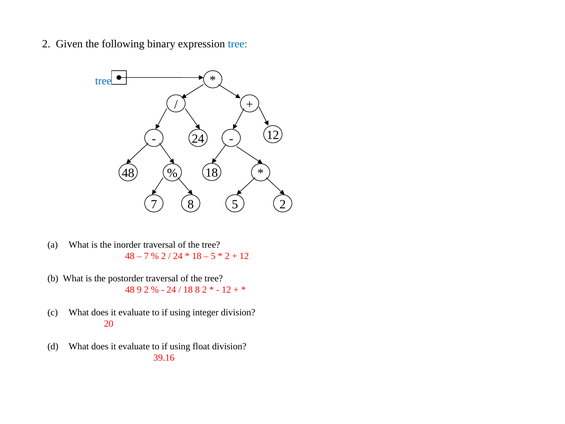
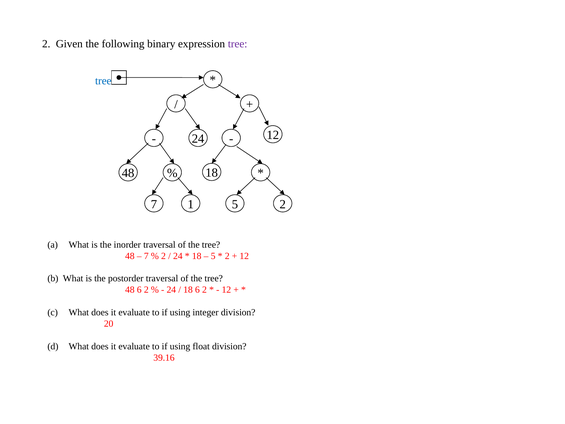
tree at (238, 44) colour: blue -> purple
7 8: 8 -> 1
48 9: 9 -> 6
18 8: 8 -> 6
